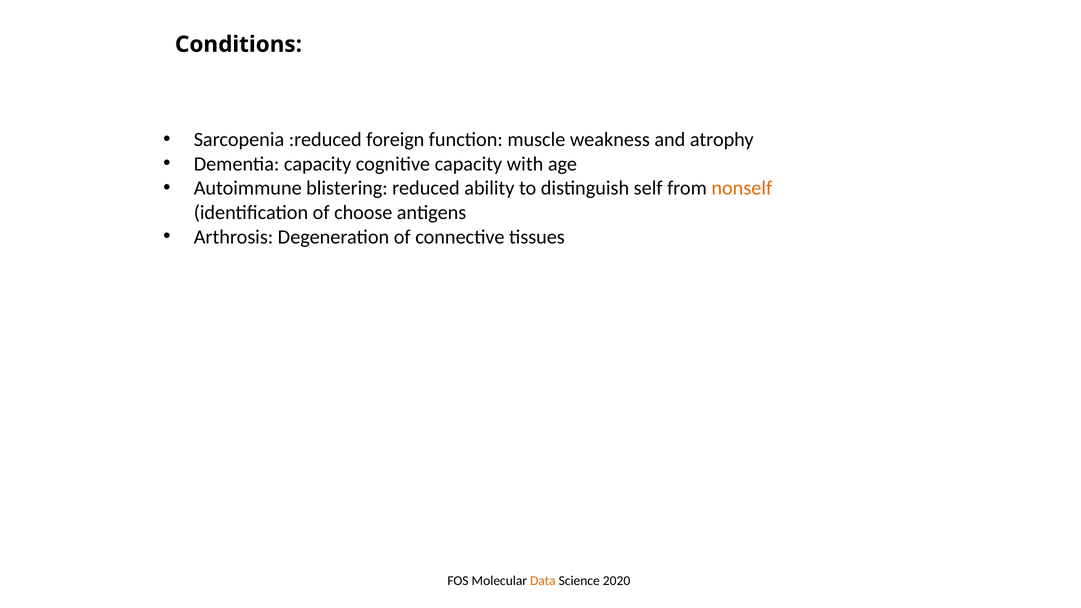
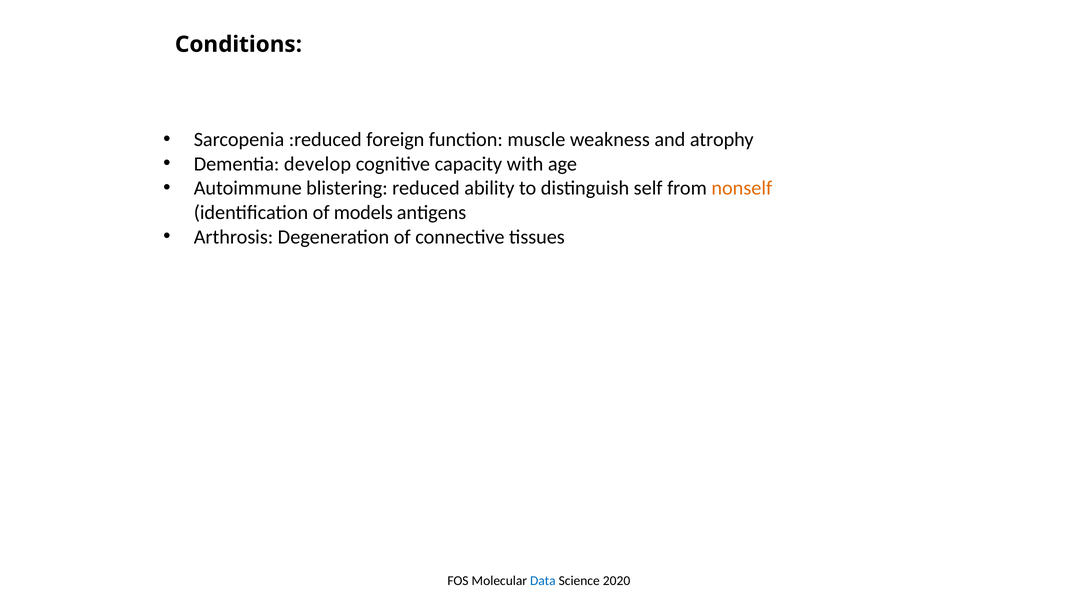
Dementia capacity: capacity -> develop
choose: choose -> models
Data colour: orange -> blue
